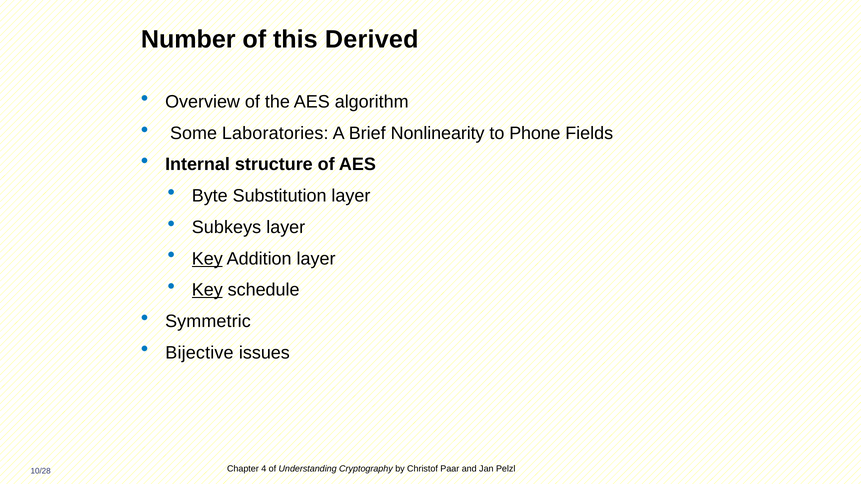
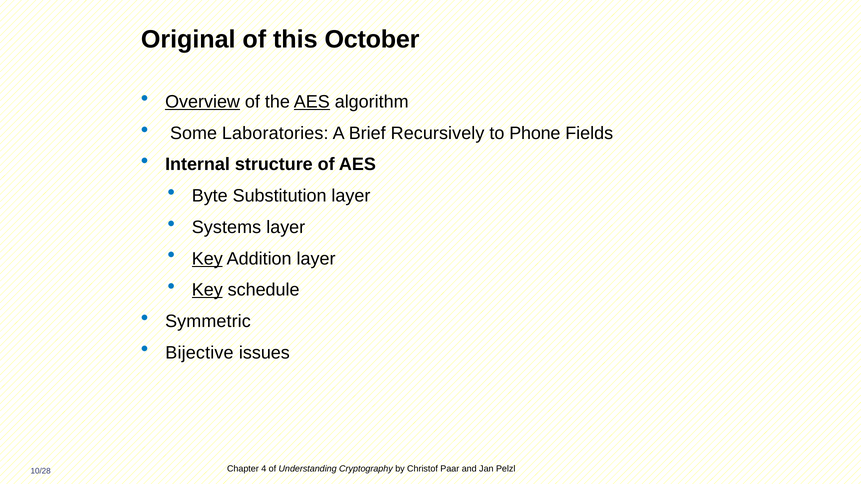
Number: Number -> Original
Derived: Derived -> October
Overview underline: none -> present
AES at (312, 102) underline: none -> present
Nonlinearity: Nonlinearity -> Recursively
Subkeys: Subkeys -> Systems
